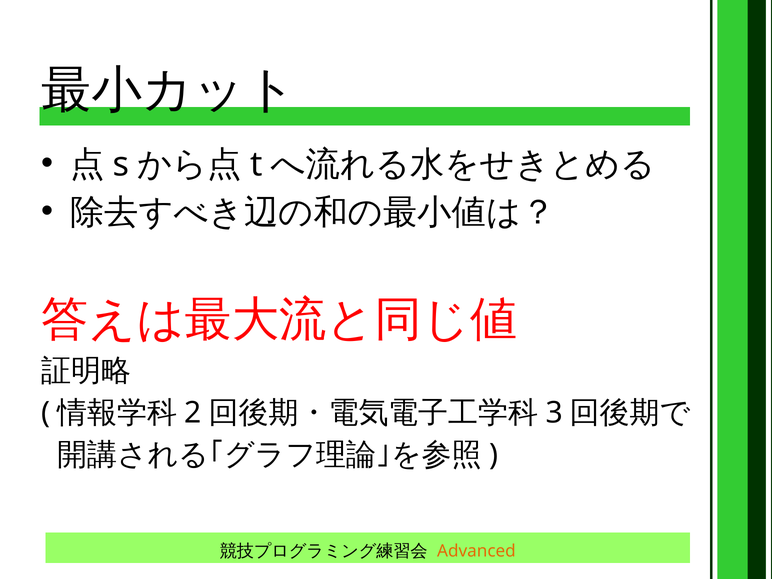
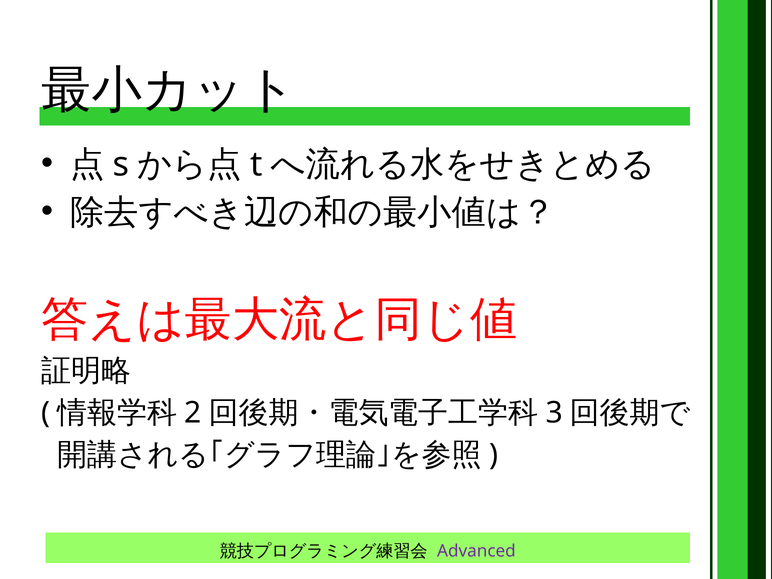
Advanced colour: orange -> purple
